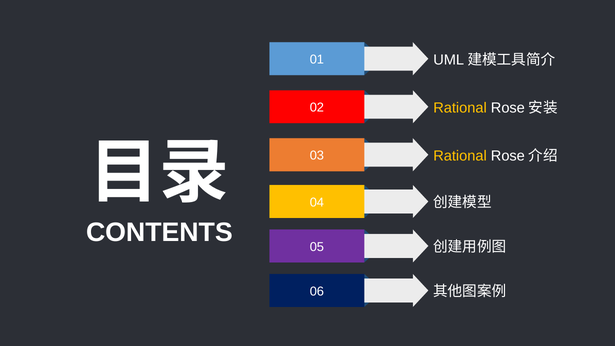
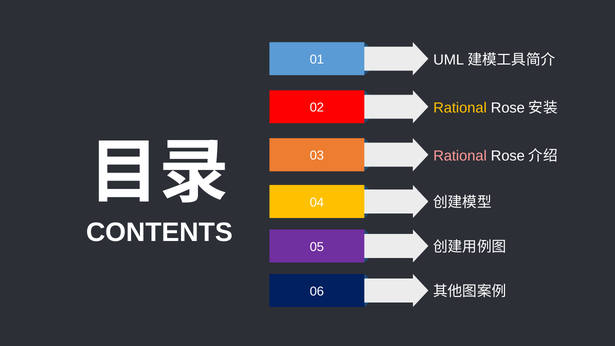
Rational at (460, 156) colour: yellow -> pink
